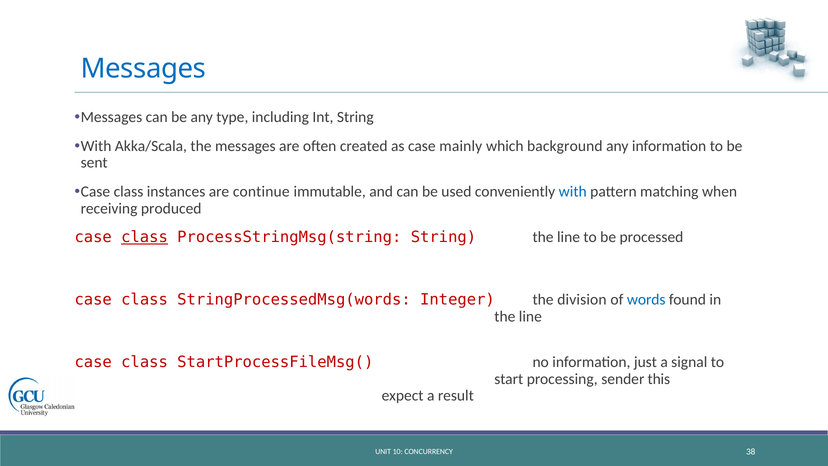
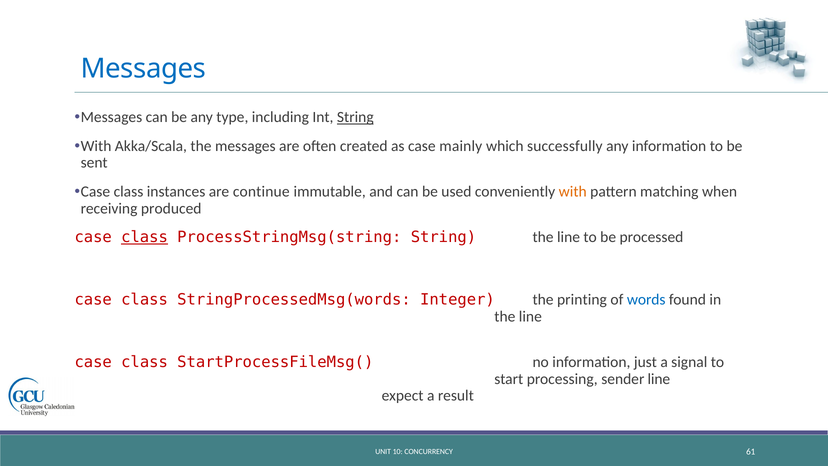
String at (355, 117) underline: none -> present
background: background -> successfully
with at (573, 192) colour: blue -> orange
division: division -> printing
sender this: this -> line
38: 38 -> 61
